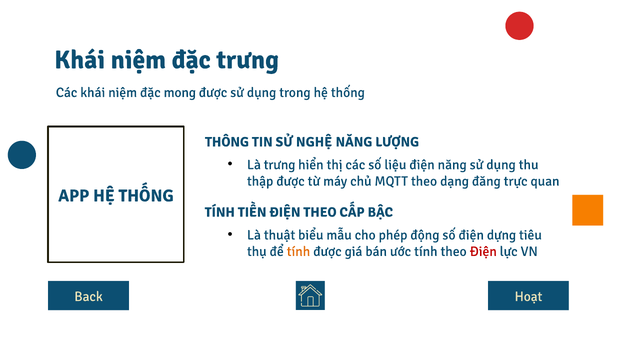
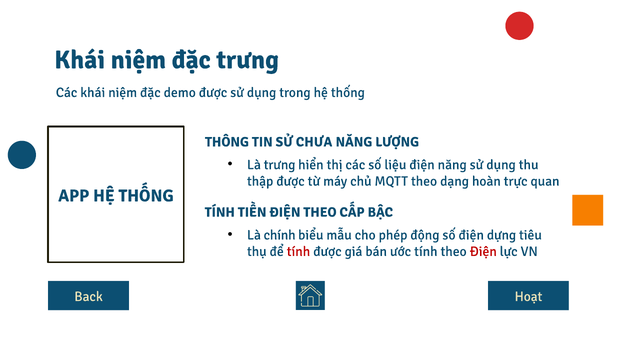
mong: mong -> demo
NGHỆ: NGHỆ -> CHƯA
đăng: đăng -> hoàn
thuật: thuật -> chính
tính at (298, 251) colour: orange -> red
